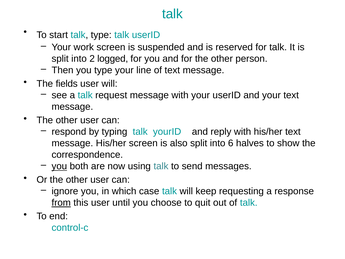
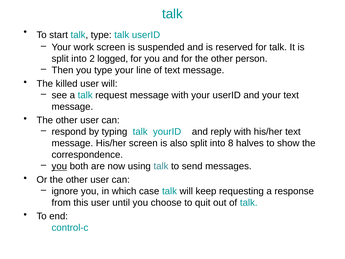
fields: fields -> killed
6: 6 -> 8
from underline: present -> none
